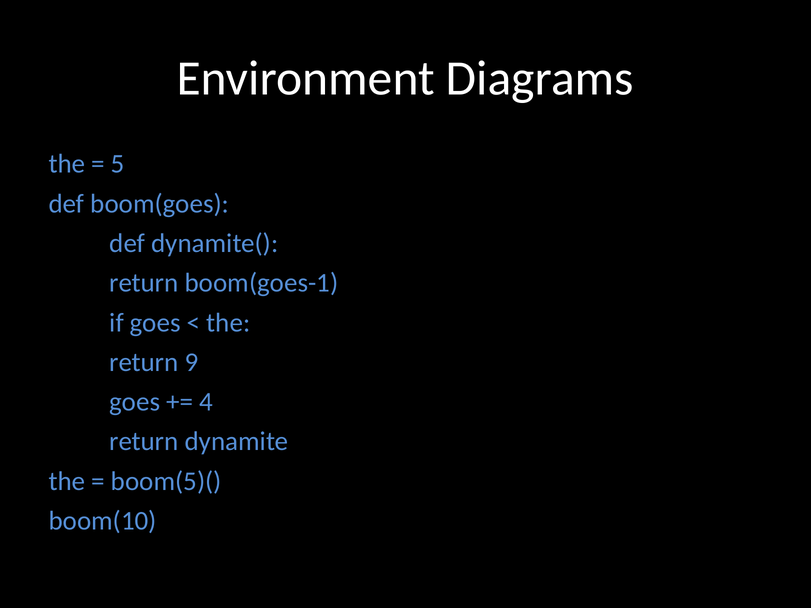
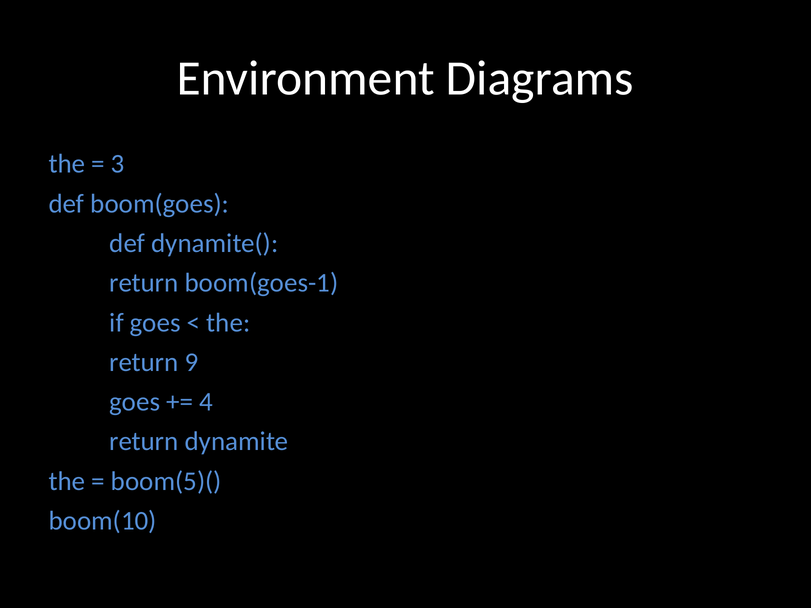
5: 5 -> 3
